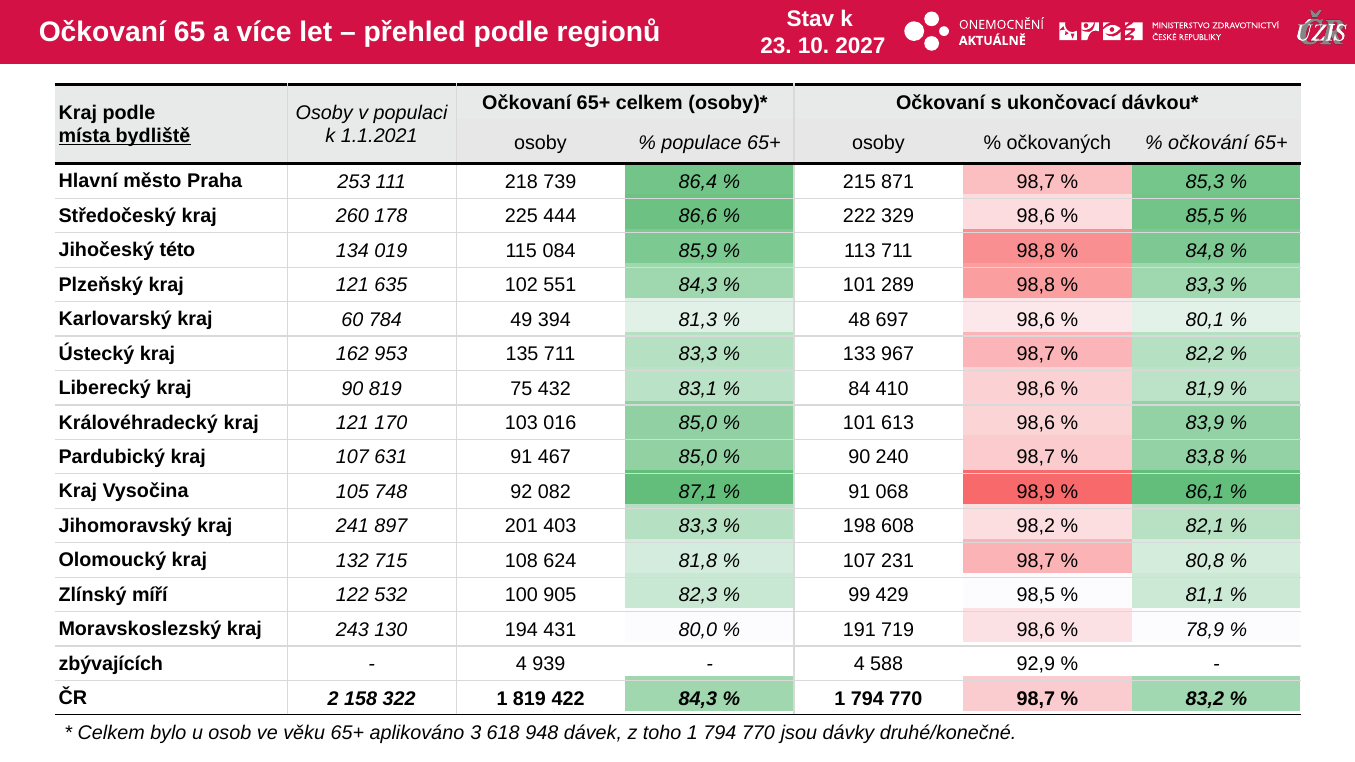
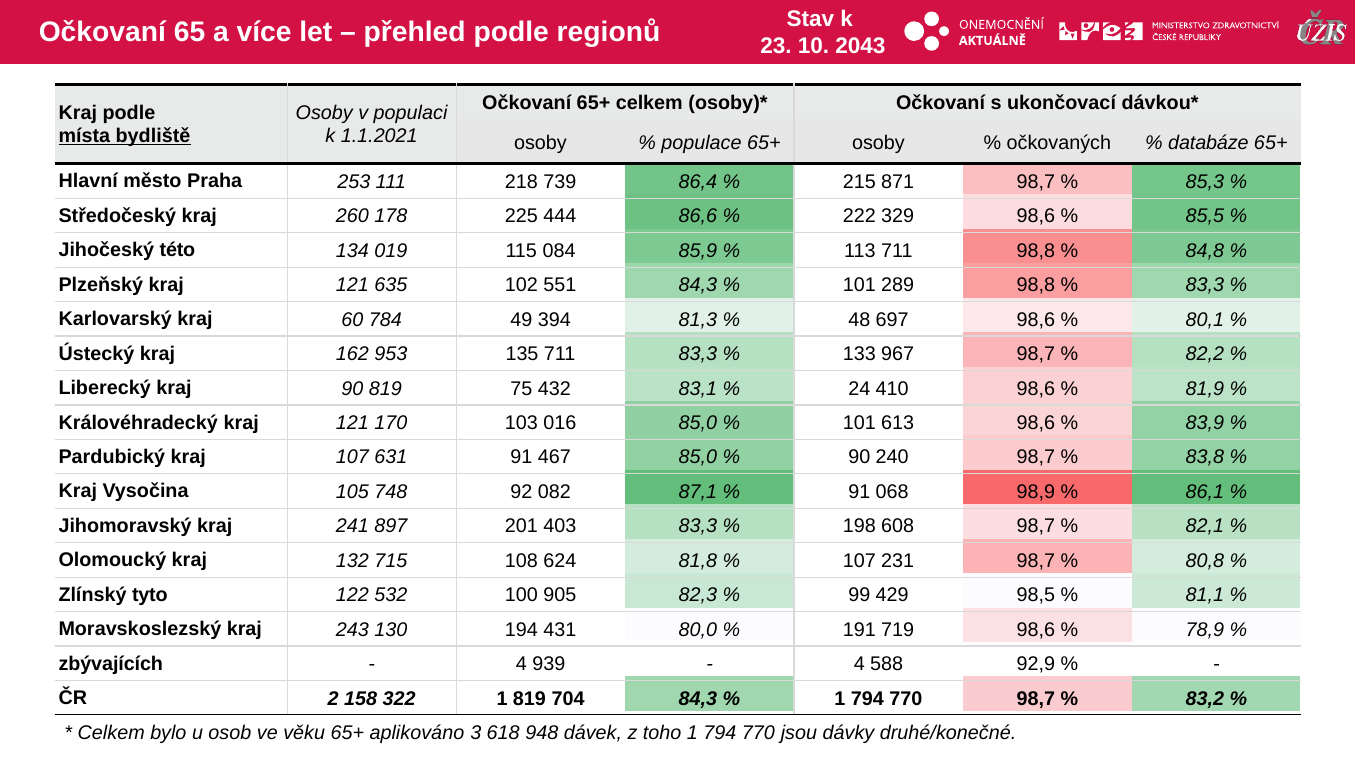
2027: 2027 -> 2043
očkování: očkování -> databáze
84: 84 -> 24
608 98,2: 98,2 -> 98,7
míří: míří -> tyto
422: 422 -> 704
